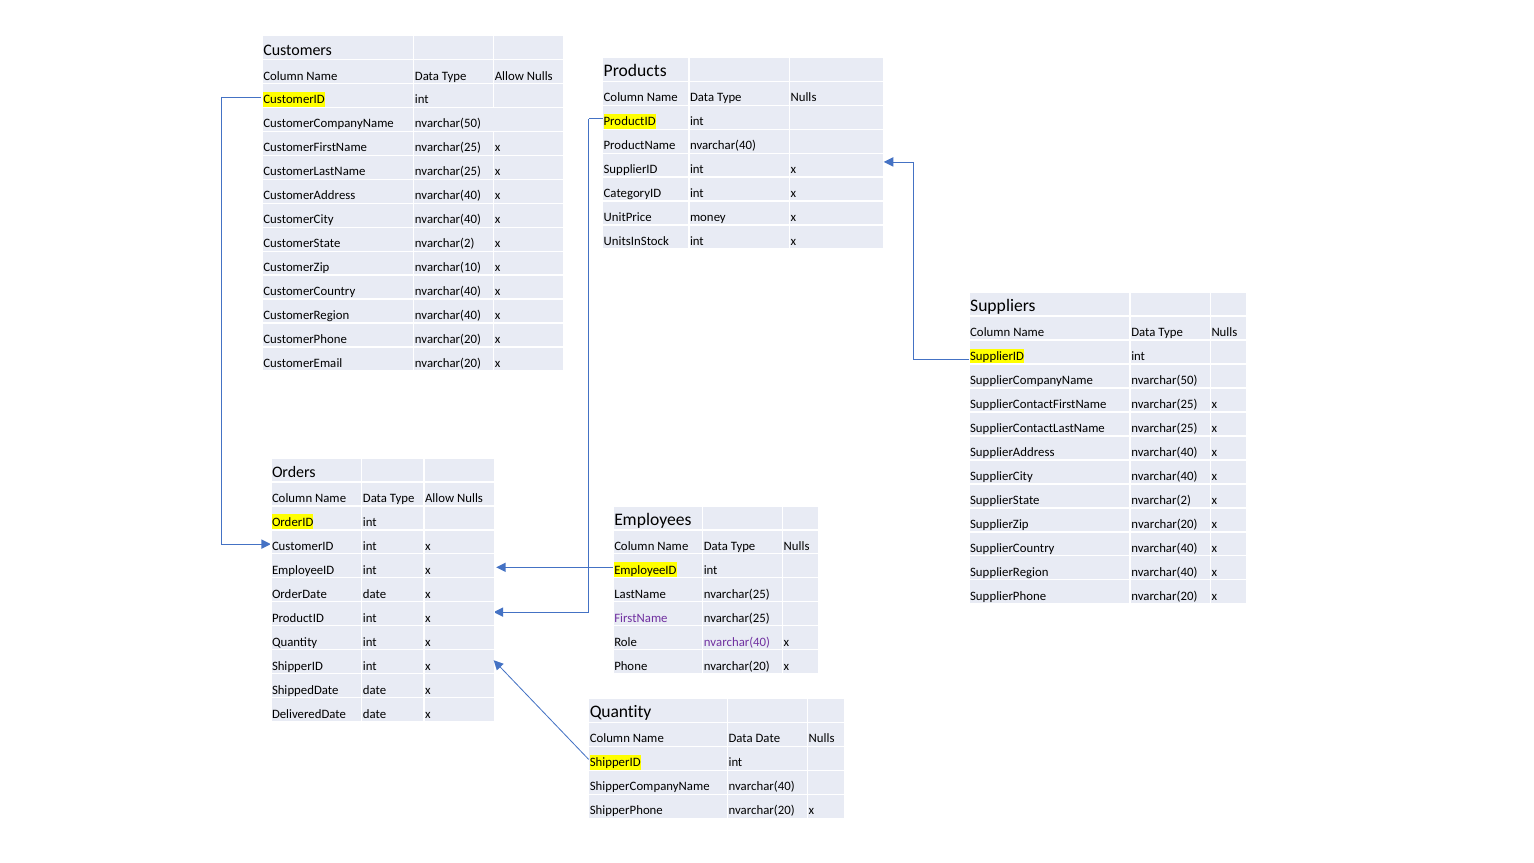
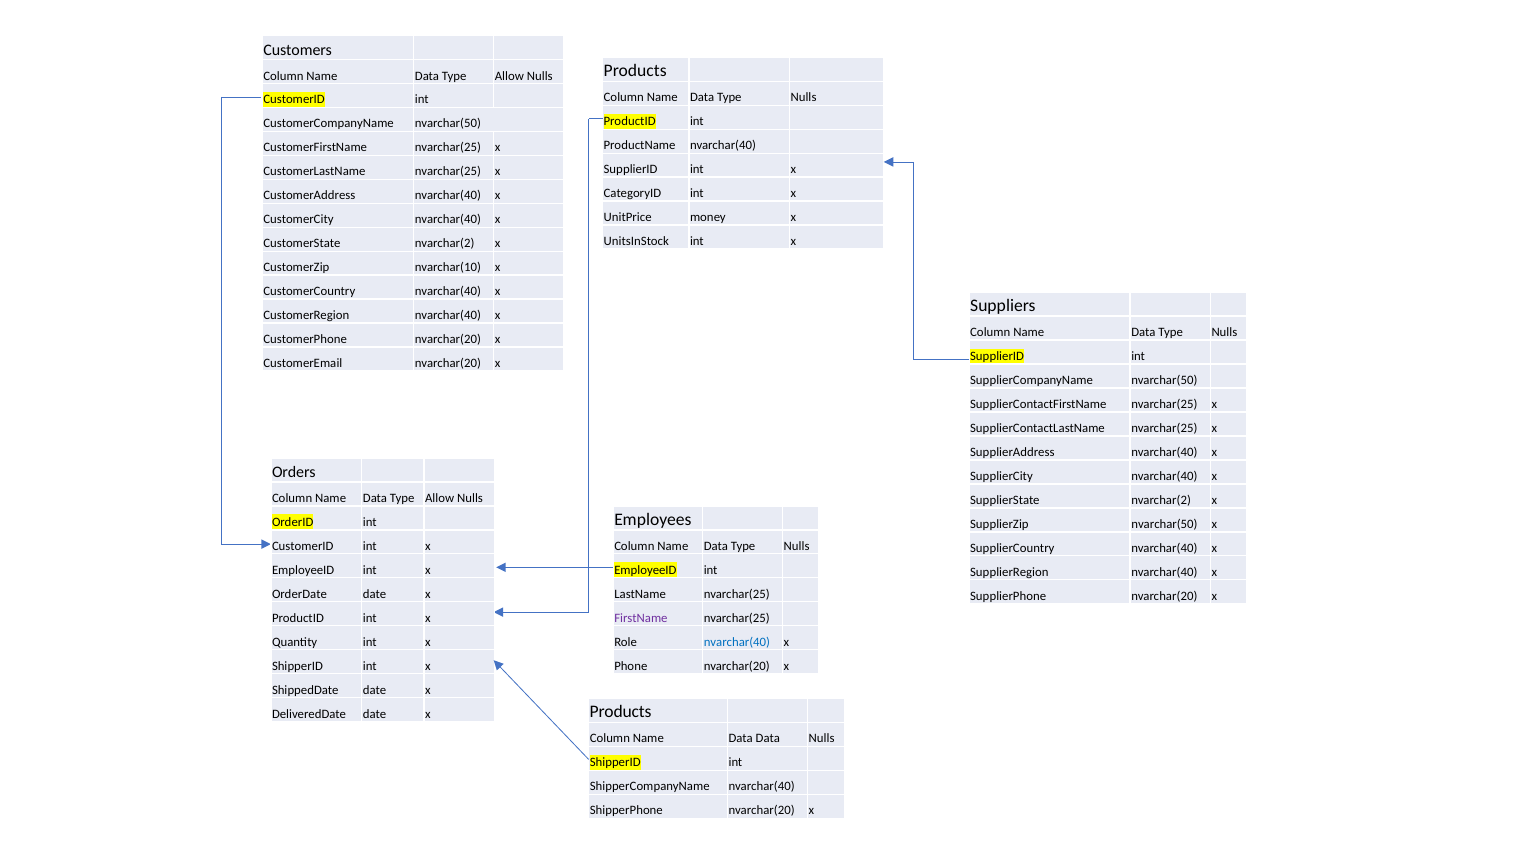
SupplierZip nvarchar(20: nvarchar(20 -> nvarchar(50
nvarchar(40 at (737, 642) colour: purple -> blue
Quantity at (621, 712): Quantity -> Products
Data Date: Date -> Data
